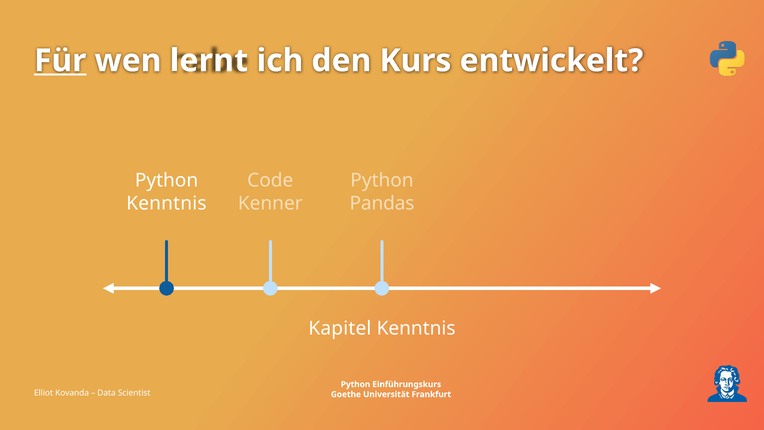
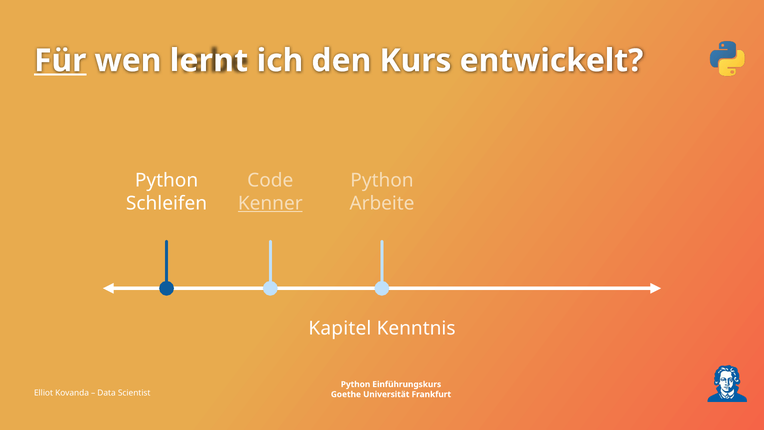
Kenntnis at (166, 203): Kenntnis -> Schleifen
Kenner underline: none -> present
Pandas: Pandas -> Arbeite
